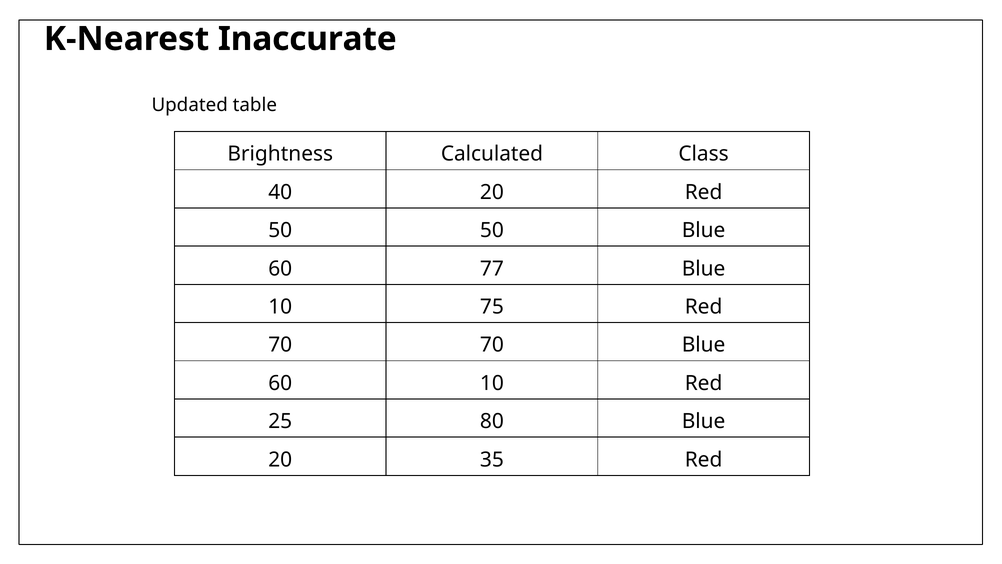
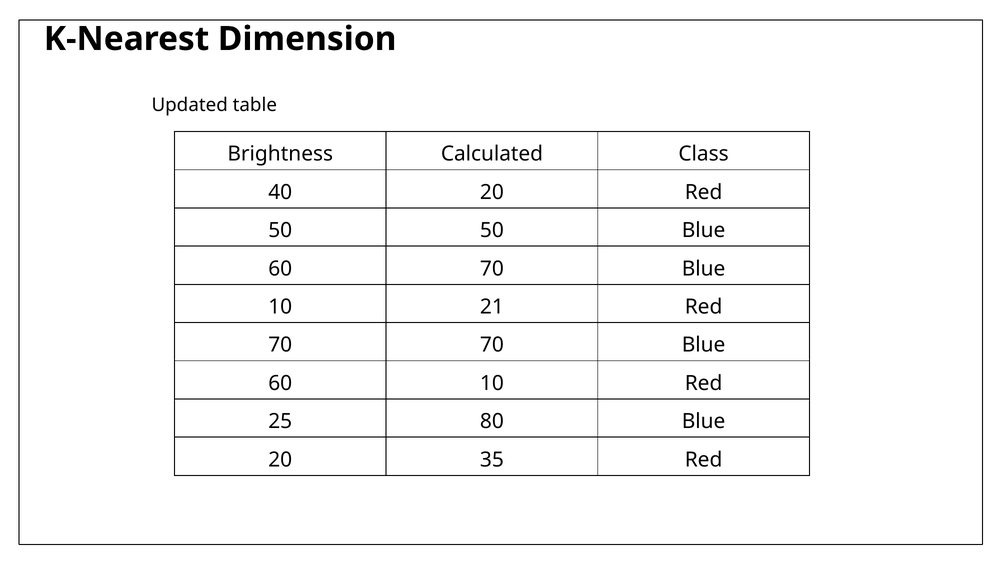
Inaccurate: Inaccurate -> Dimension
60 77: 77 -> 70
75: 75 -> 21
